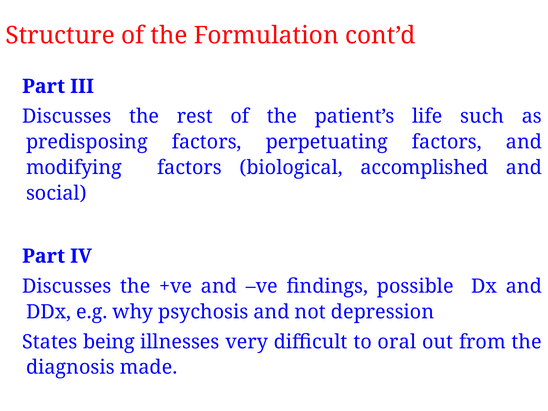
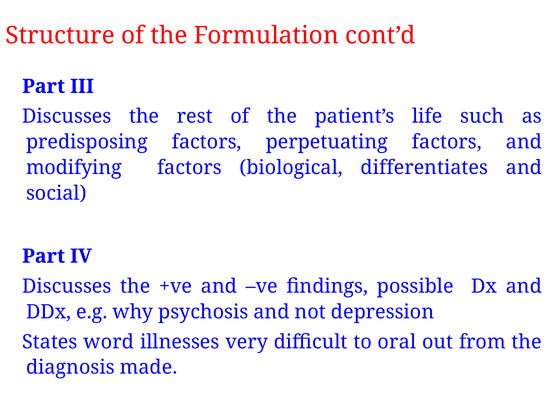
accomplished: accomplished -> differentiates
being: being -> word
